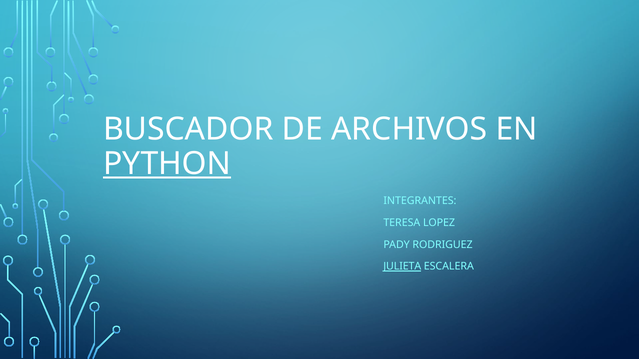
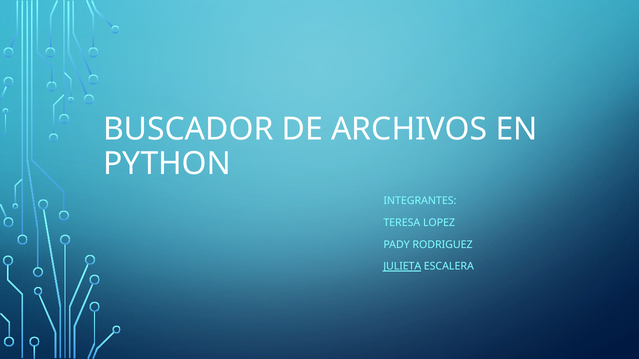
PYTHON underline: present -> none
